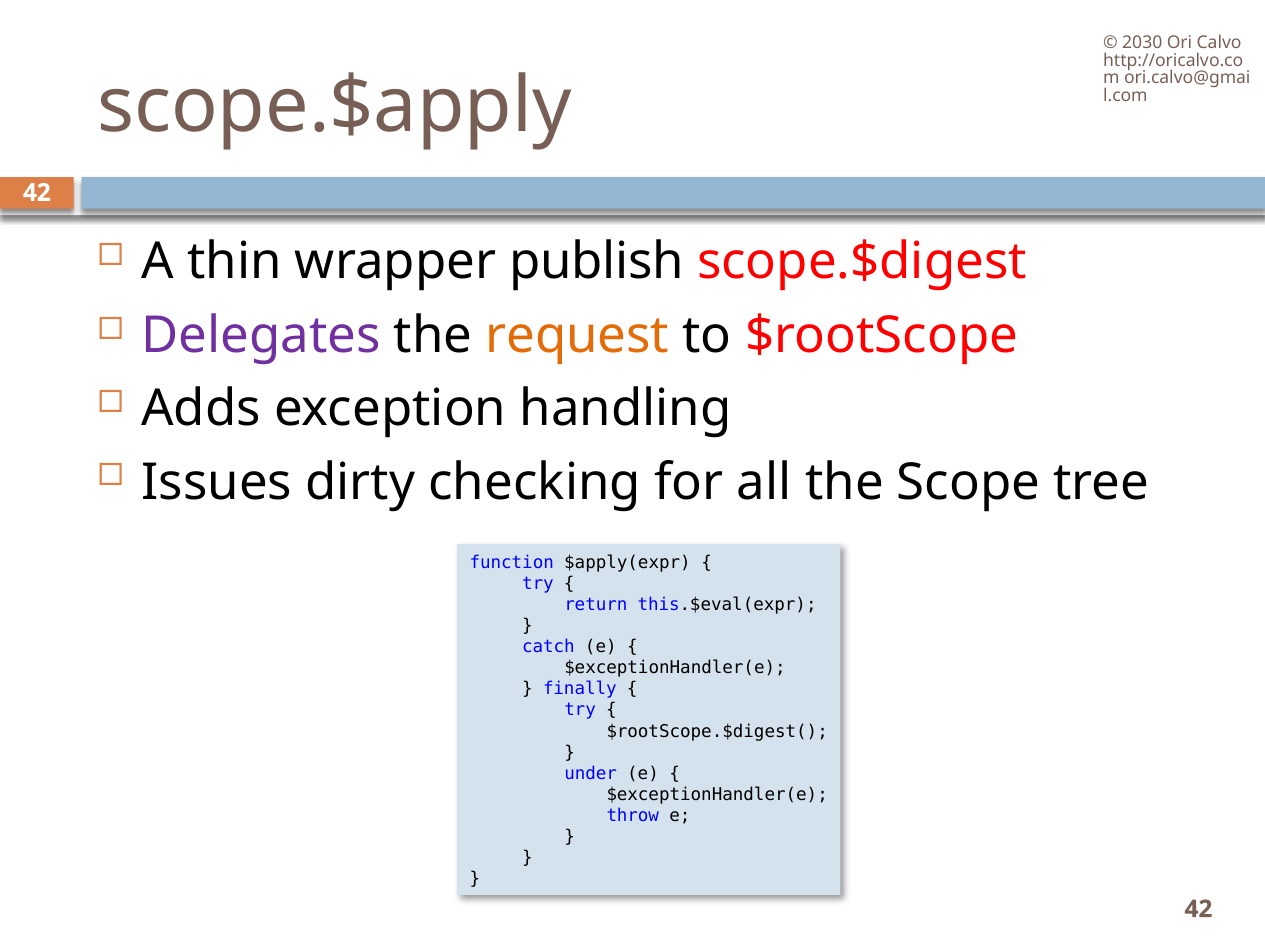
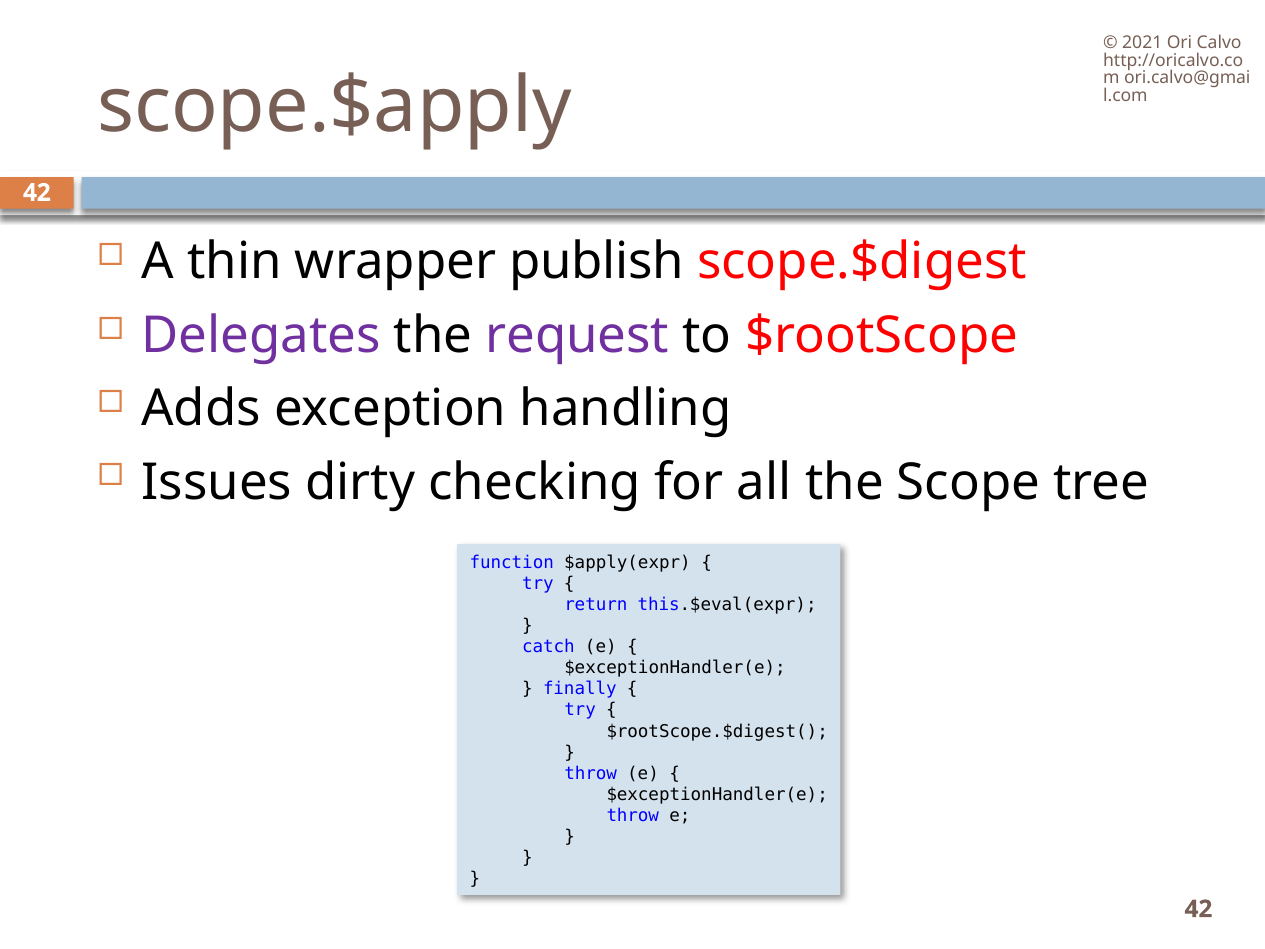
2030: 2030 -> 2021
request colour: orange -> purple
under at (591, 773): under -> throw
